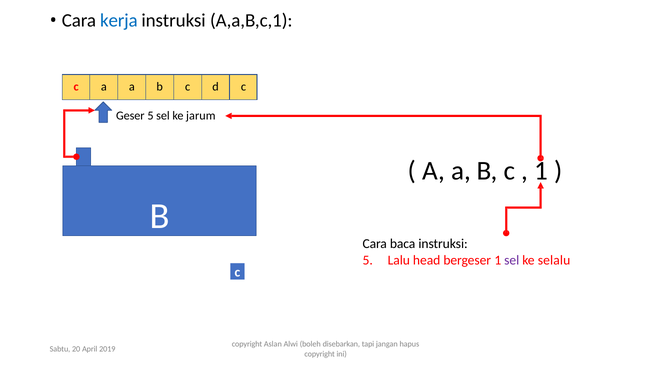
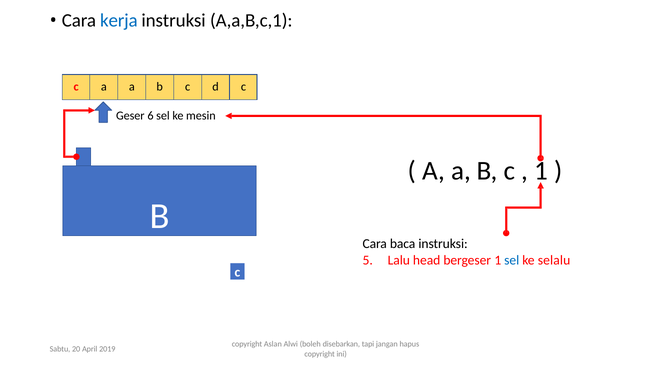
Geser 5: 5 -> 6
jarum: jarum -> mesin
sel at (512, 260) colour: purple -> blue
